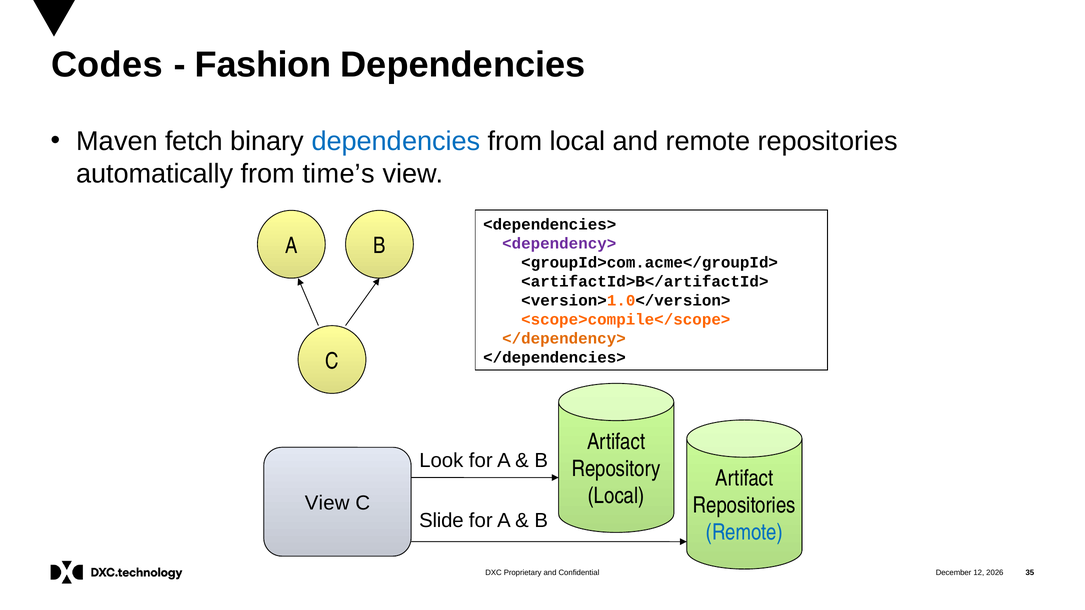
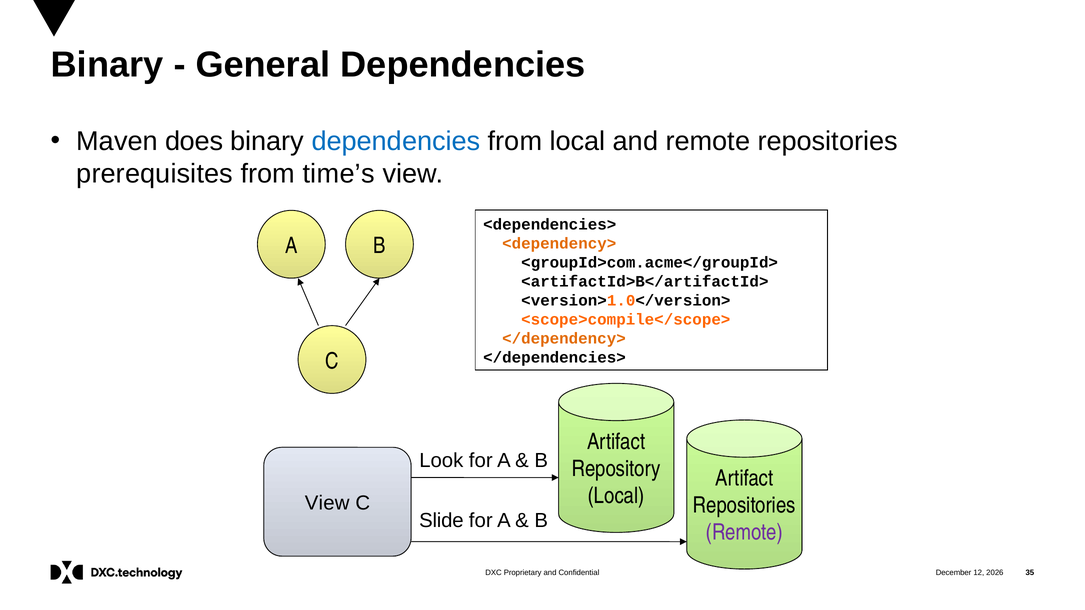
Codes at (107, 65): Codes -> Binary
Fashion: Fashion -> General
fetch: fetch -> does
automatically: automatically -> prerequisites
<dependency> colour: purple -> orange
Remote at (744, 533) colour: blue -> purple
